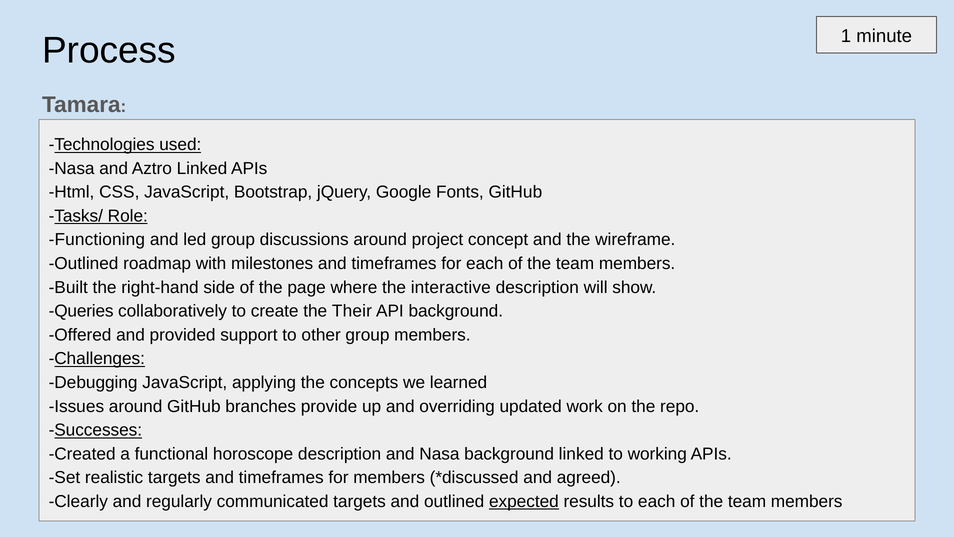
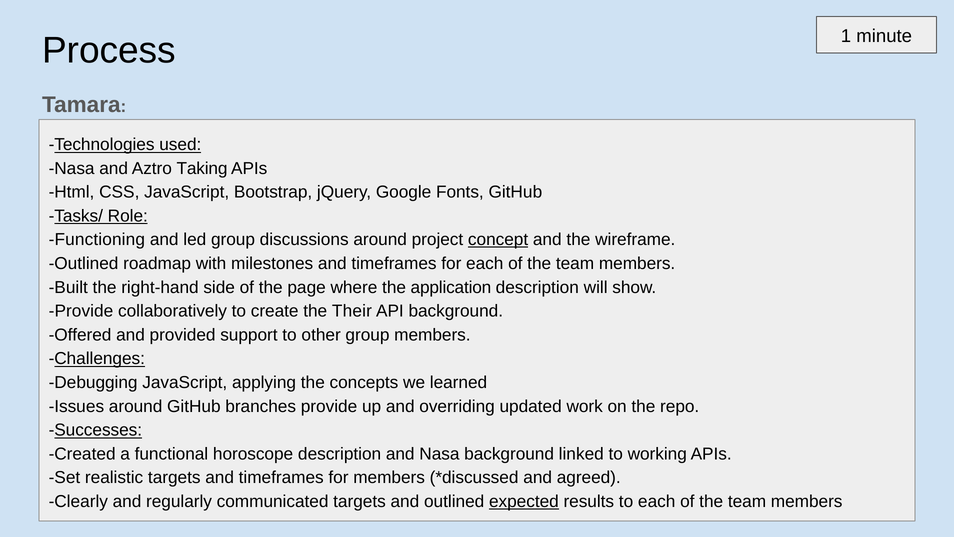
Aztro Linked: Linked -> Taking
concept underline: none -> present
interactive: interactive -> application
Queries at (81, 311): Queries -> Provide
